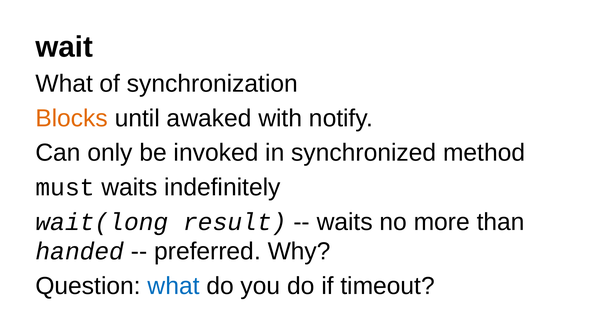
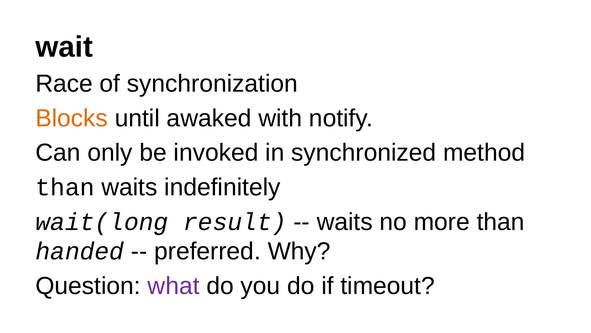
What at (64, 84): What -> Race
must at (65, 187): must -> than
what at (174, 286) colour: blue -> purple
